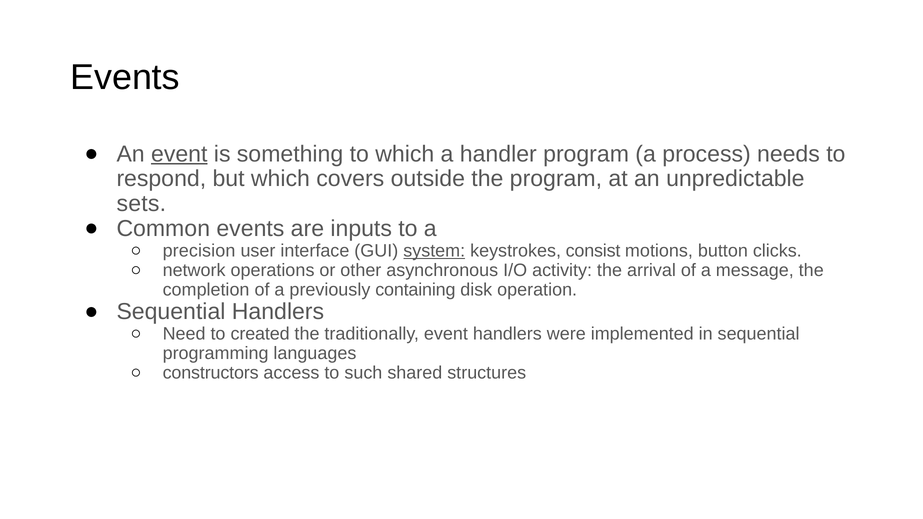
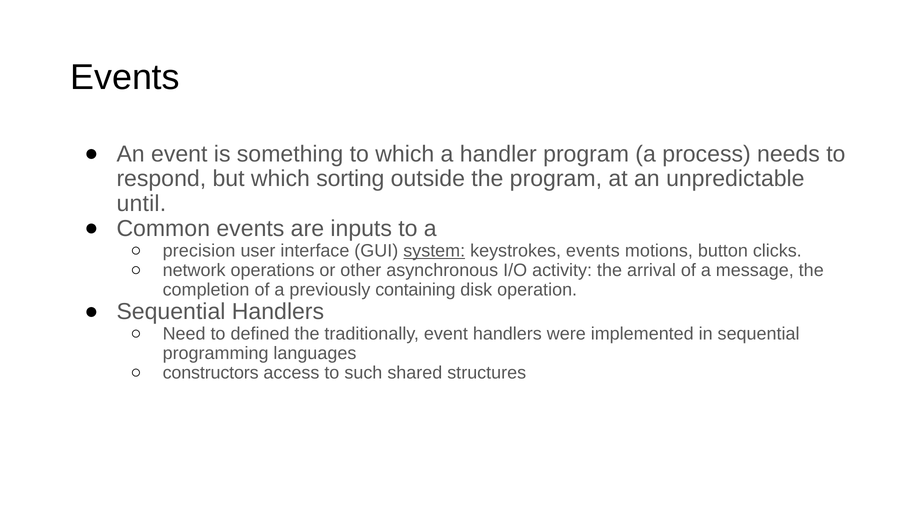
event at (179, 154) underline: present -> none
covers: covers -> sorting
sets: sets -> until
keystrokes consist: consist -> events
created: created -> defined
